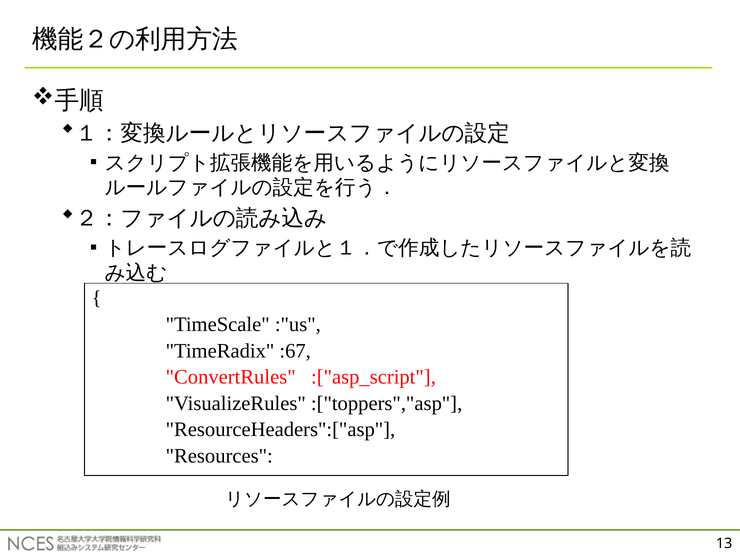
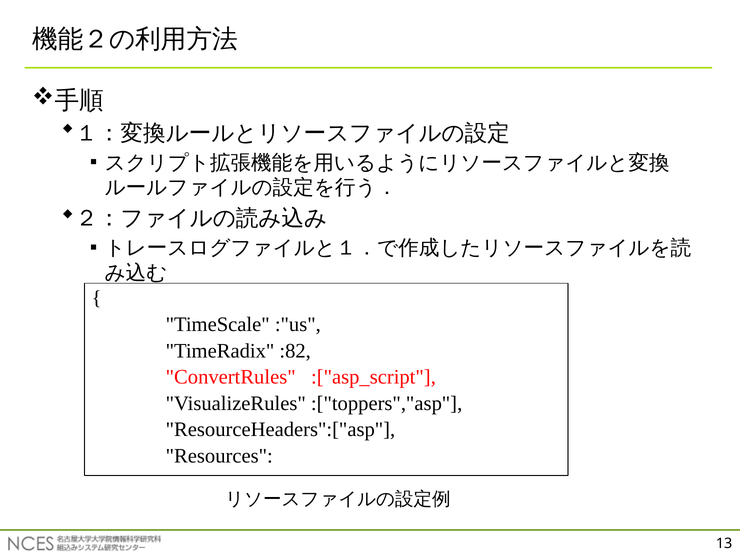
:67: :67 -> :82
